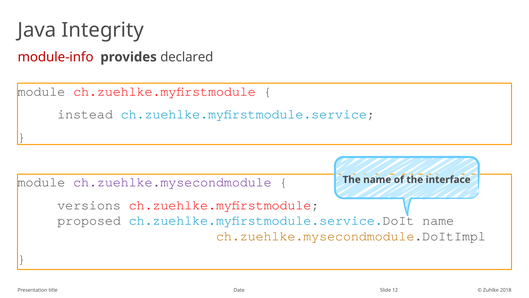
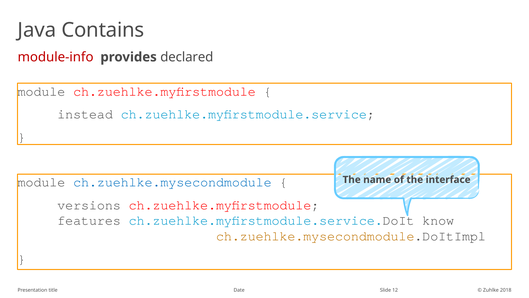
Integrity: Integrity -> Contains
ch.zuehlke.mysecondmodule colour: purple -> blue
proposed: proposed -> features
ch.zuehlke.myfirstmodule.service.DoIt name: name -> know
